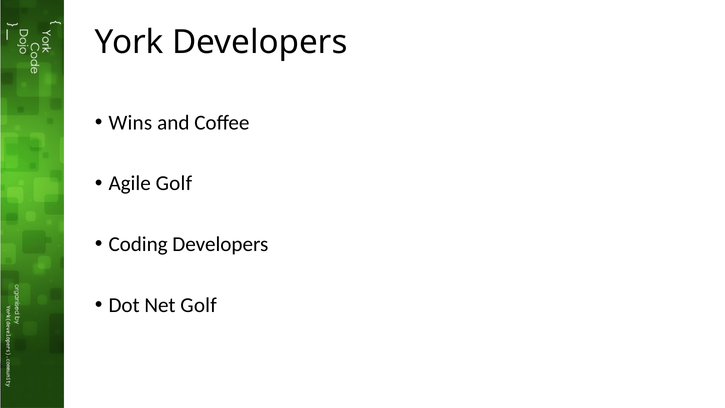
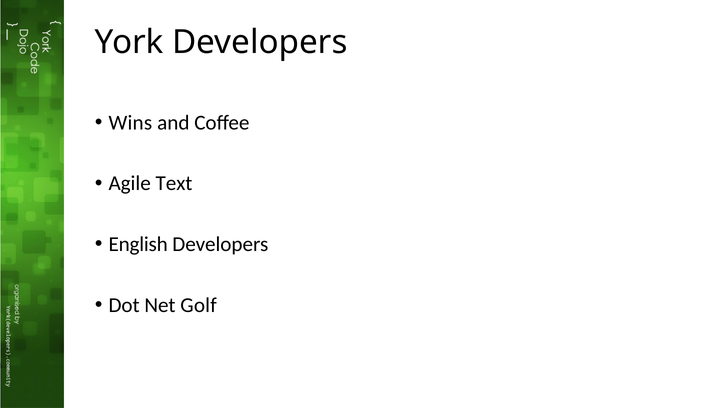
Agile Golf: Golf -> Text
Coding: Coding -> English
